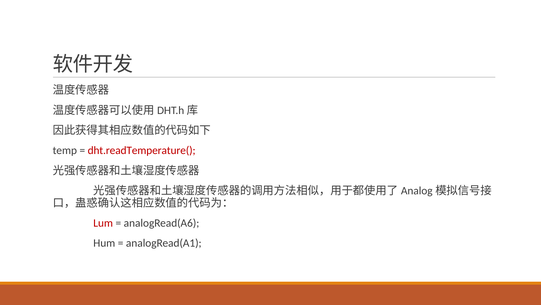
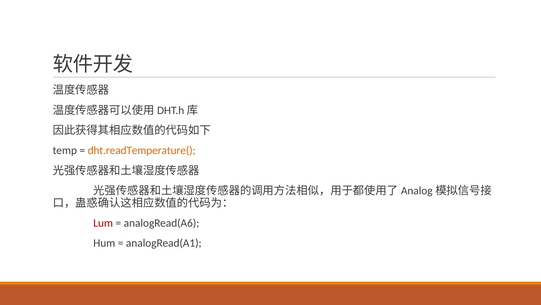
dht.readTemperature( colour: red -> orange
